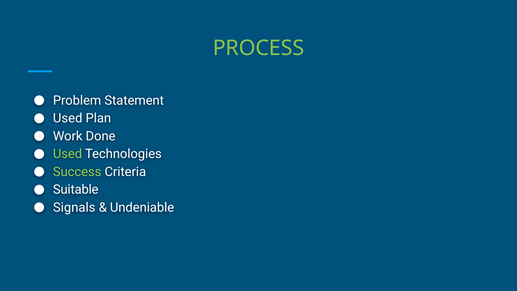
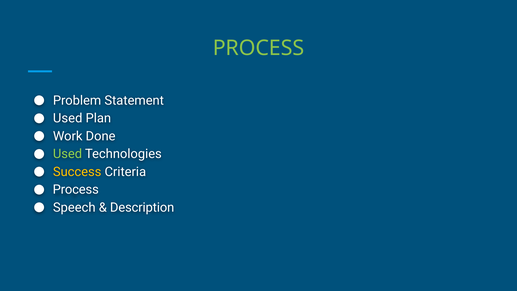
Success colour: light green -> yellow
Suitable at (76, 190): Suitable -> Process
Signals: Signals -> Speech
Undeniable: Undeniable -> Description
